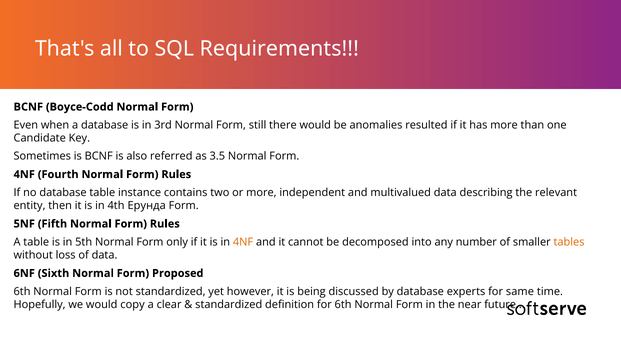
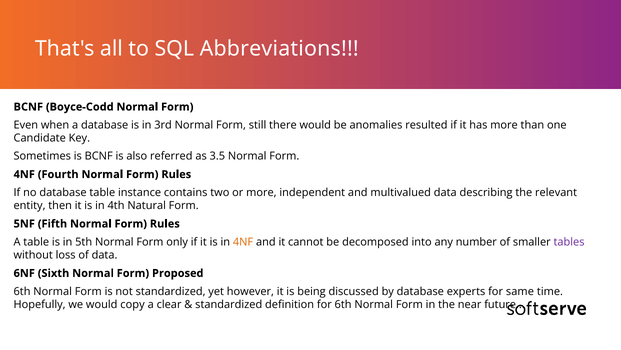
Requirements: Requirements -> Abbreviations
Ерунда: Ерунда -> Natural
tables colour: orange -> purple
